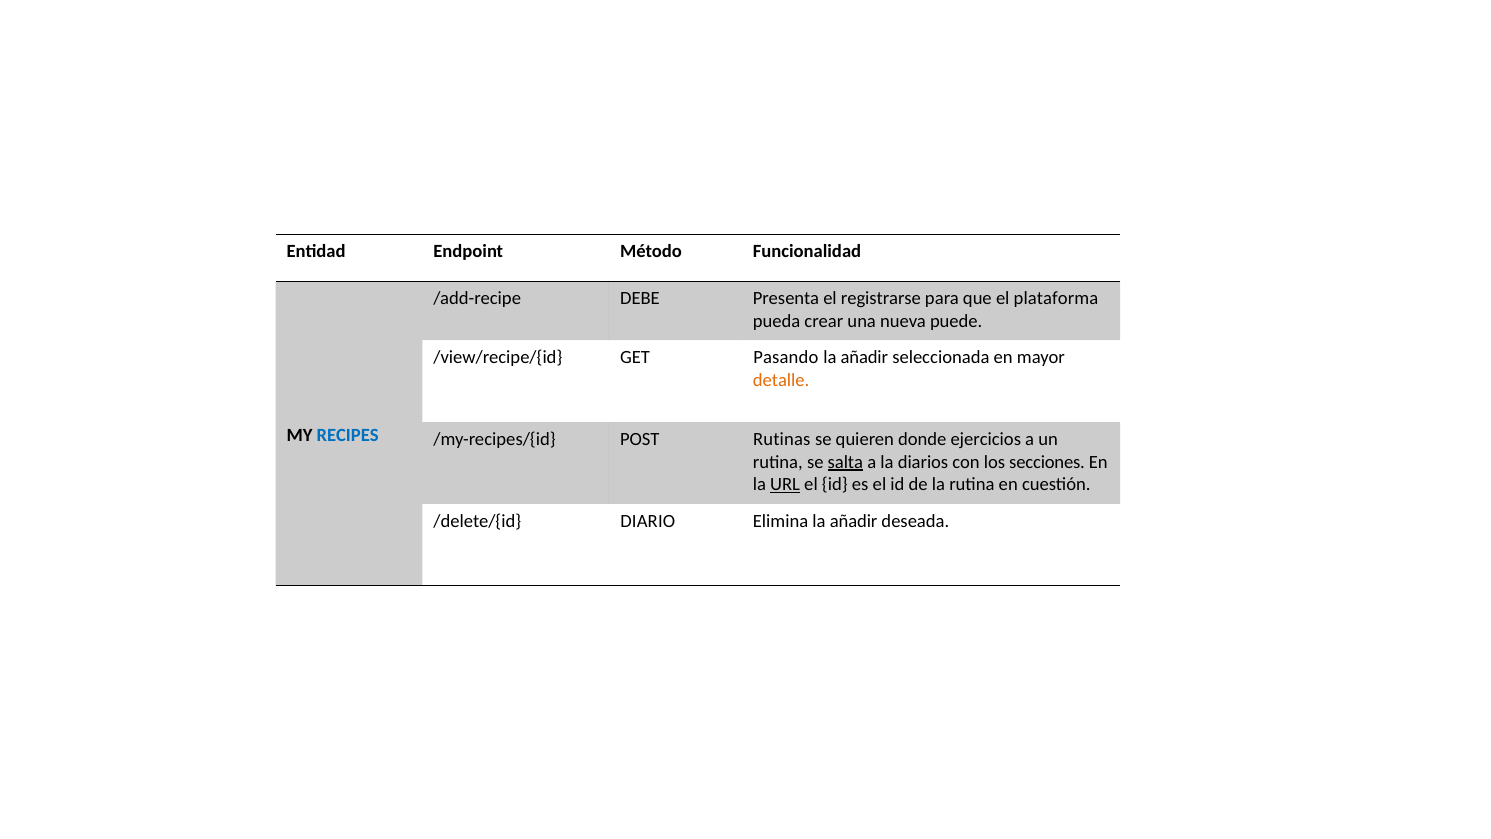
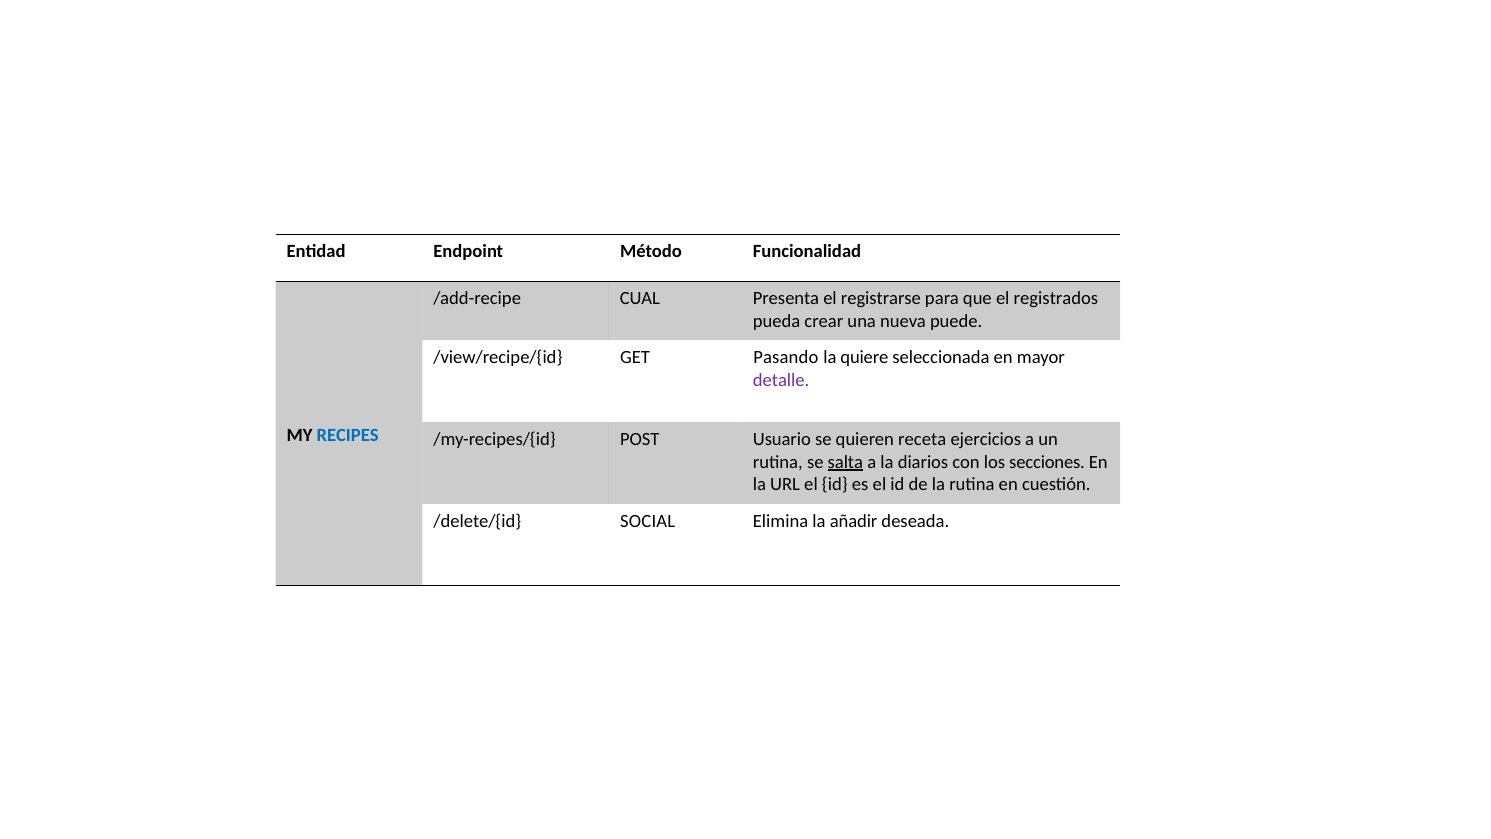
DEBE: DEBE -> CUAL
plataforma: plataforma -> registrados
añadir at (864, 357): añadir -> quiere
detalle colour: orange -> purple
Rutinas: Rutinas -> Usuario
donde: donde -> receta
URL underline: present -> none
DIARIO: DIARIO -> SOCIAL
